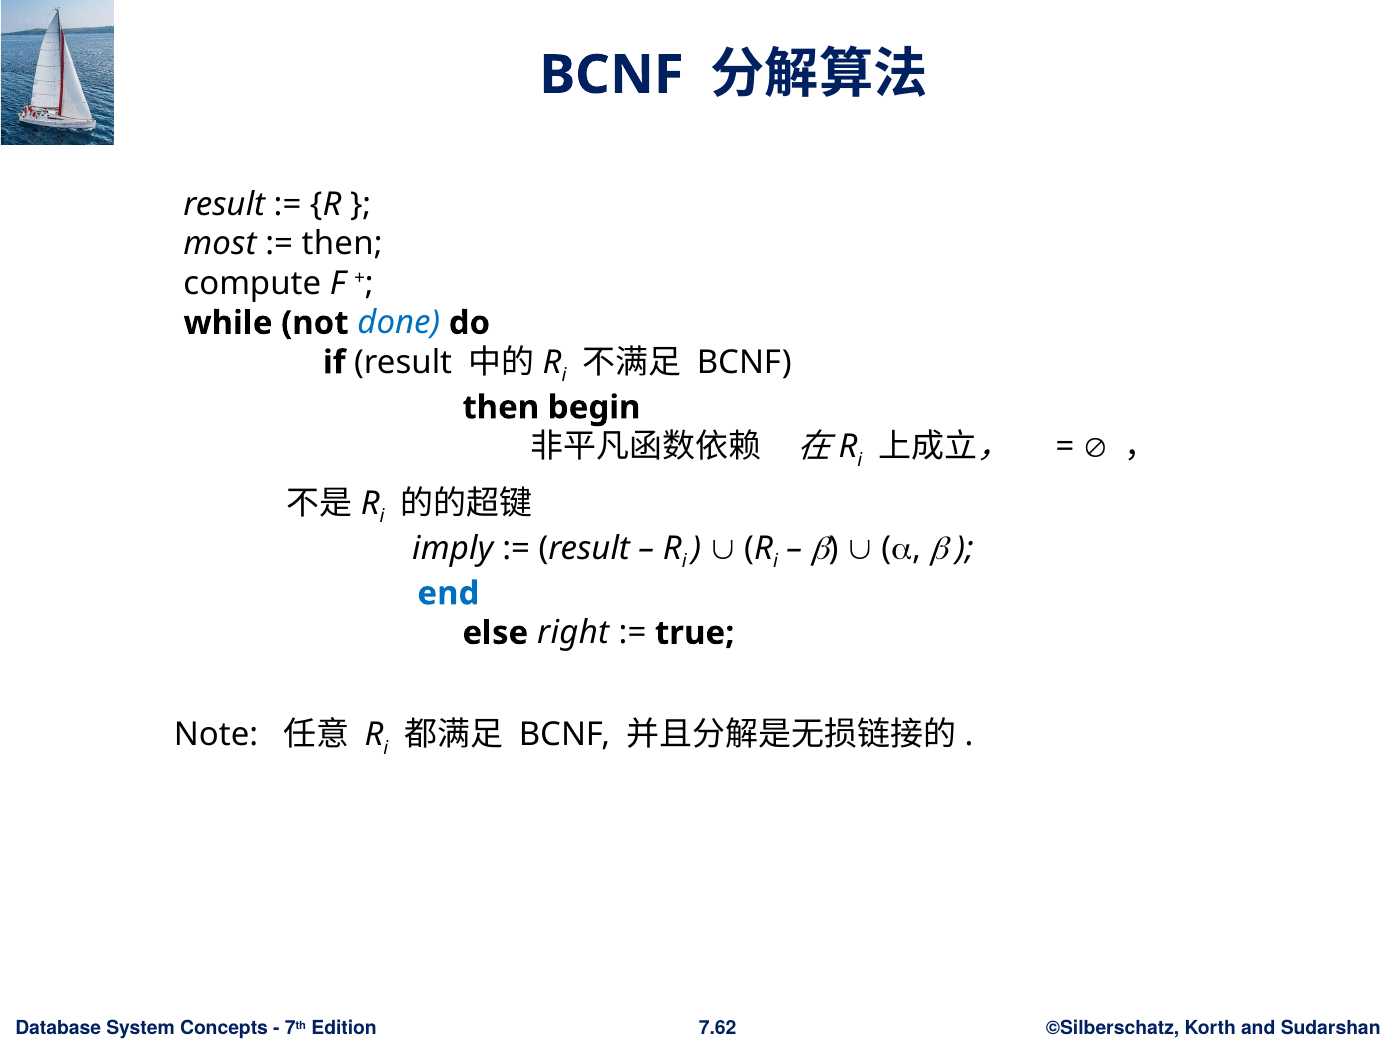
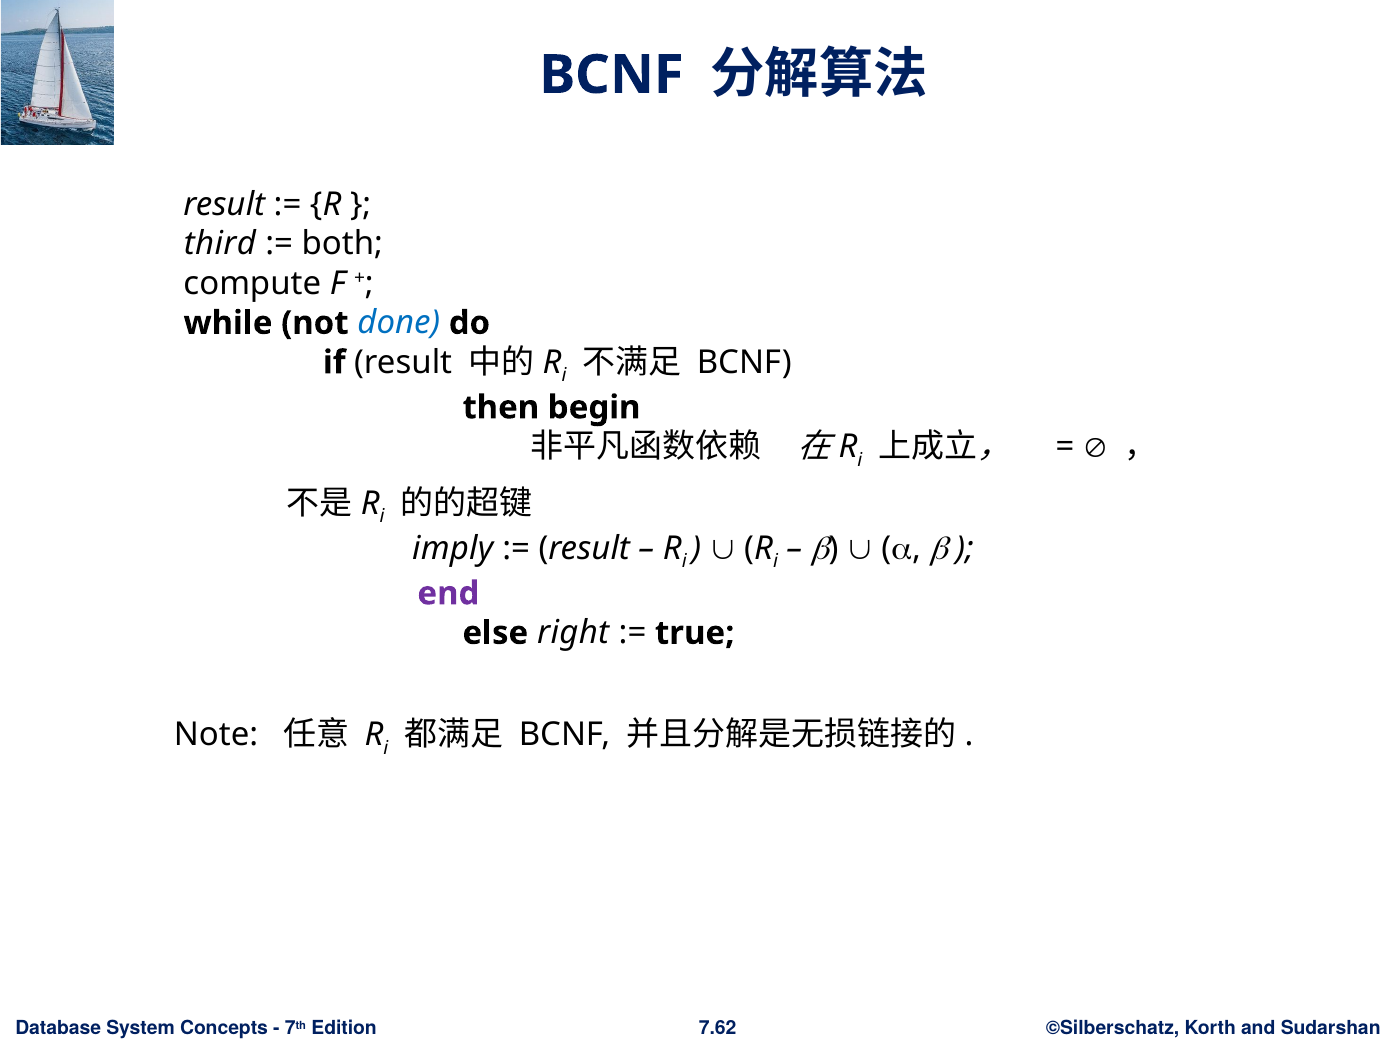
most: most -> third
then at (342, 244): then -> both
end colour: blue -> purple
